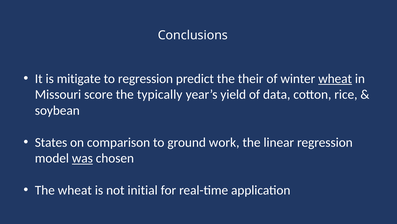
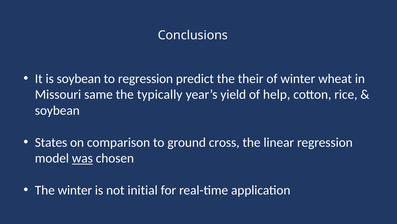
is mitigate: mitigate -> soybean
wheat at (335, 78) underline: present -> none
score: score -> same
data: data -> help
work: work -> cross
The wheat: wheat -> winter
